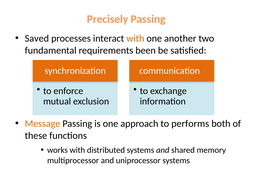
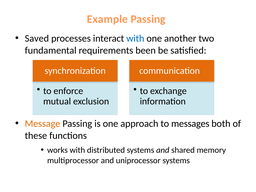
Precisely: Precisely -> Example
with at (135, 38) colour: orange -> blue
performs: performs -> messages
